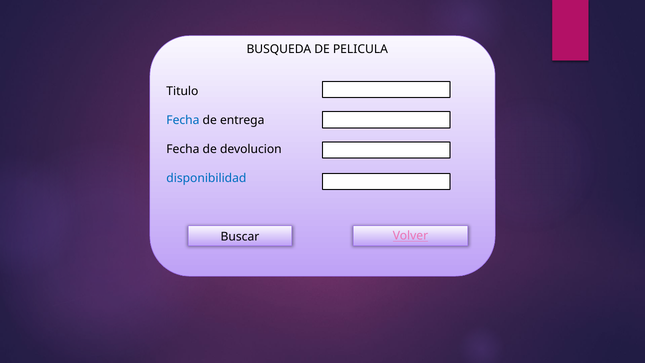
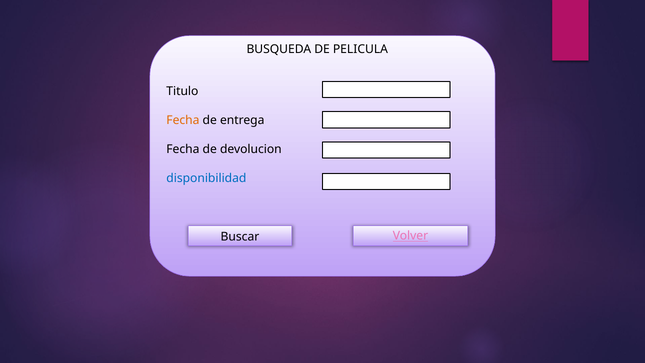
Fecha at (183, 120) colour: blue -> orange
